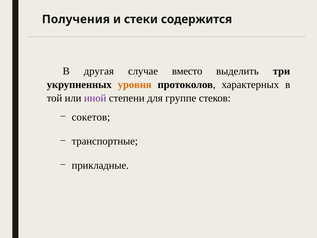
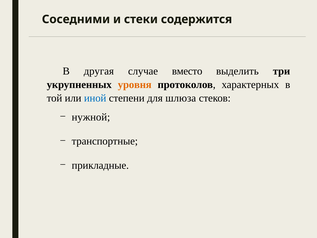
Получения: Получения -> Соседними
иной colour: purple -> blue
группе: группе -> шлюза
сокетов: сокетов -> нужной
